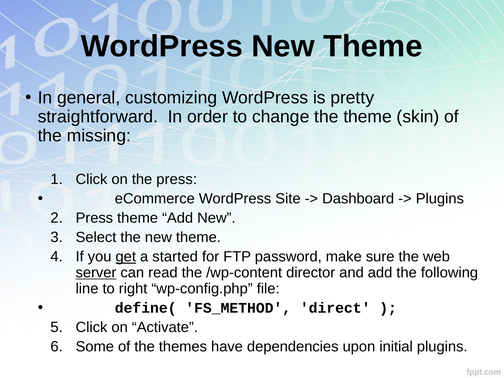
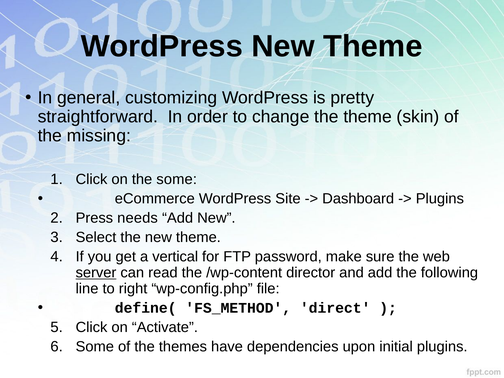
the press: press -> some
Press theme: theme -> needs
get underline: present -> none
started: started -> vertical
